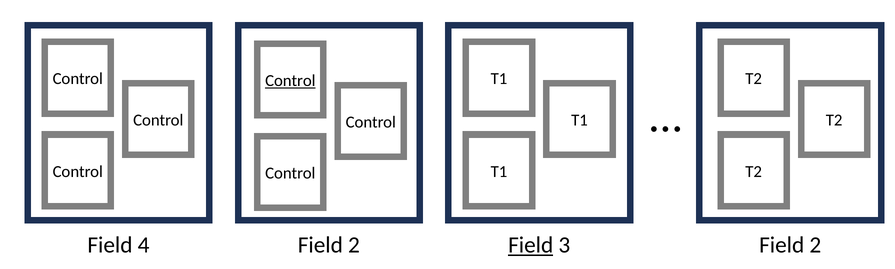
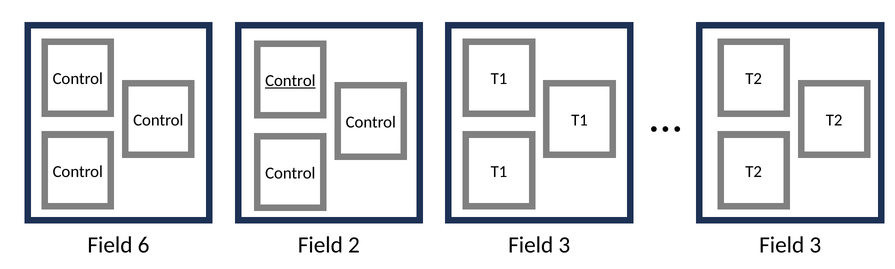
4: 4 -> 6
Field at (531, 245) underline: present -> none
3 Field 2: 2 -> 3
